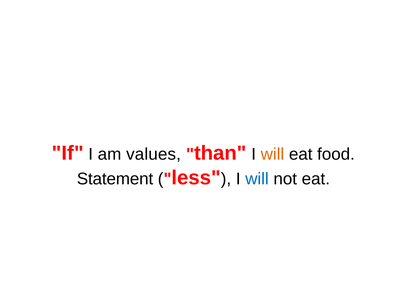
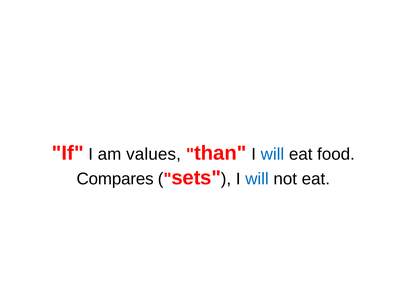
will at (272, 154) colour: orange -> blue
Statement: Statement -> Compares
less: less -> sets
